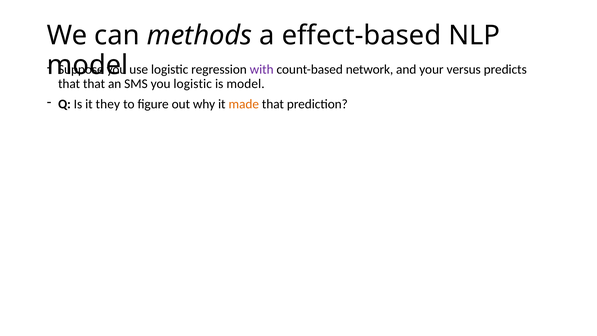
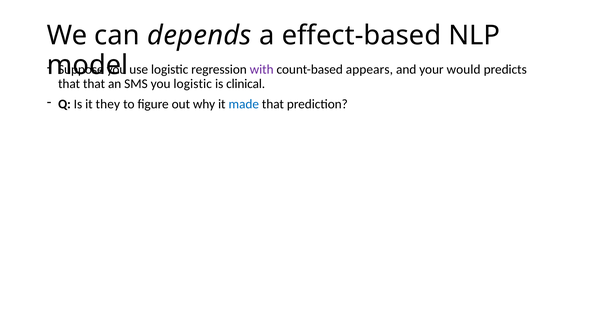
methods: methods -> depends
network: network -> appears
versus: versus -> would
is model: model -> clinical
made colour: orange -> blue
